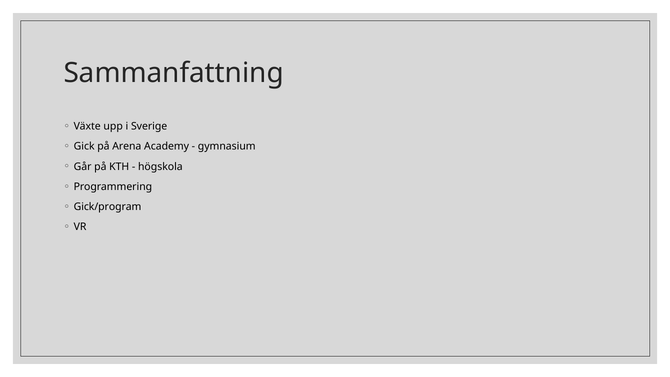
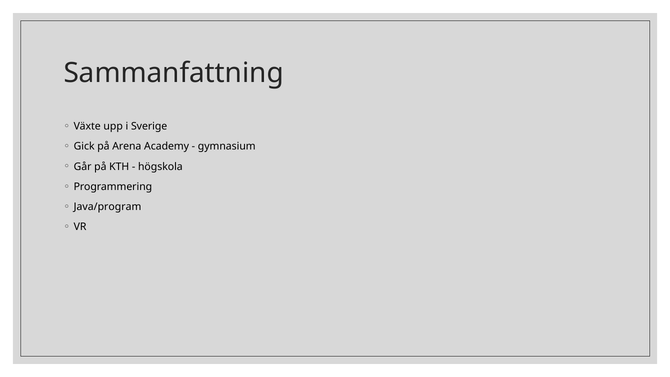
Gick/program: Gick/program -> Java/program
